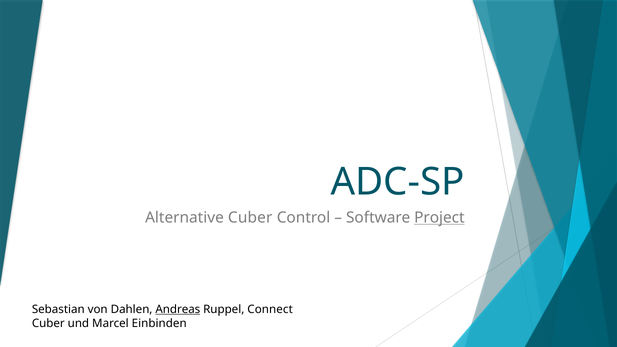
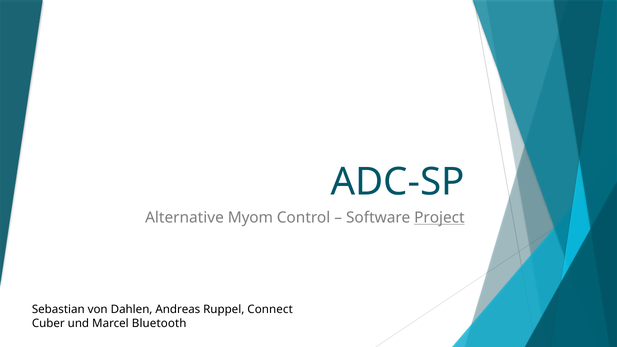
Alternative Cuber: Cuber -> Myom
Andreas underline: present -> none
Einbinden: Einbinden -> Bluetooth
